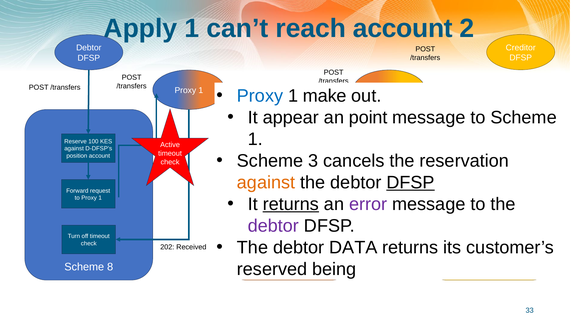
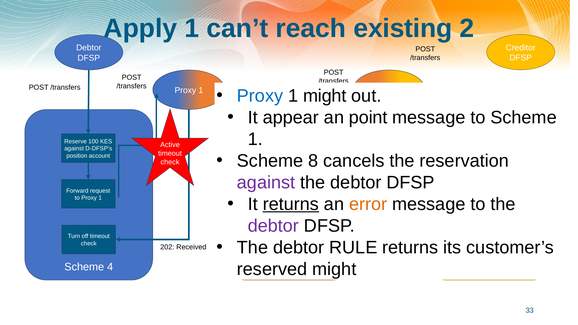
reach account: account -> existing
1 make: make -> might
3 at (313, 161): 3 -> 8
against at (266, 182) colour: orange -> purple
DFSP at (411, 182) underline: present -> none
error colour: purple -> orange
DATA: DATA -> RULE
being at (334, 269): being -> might
8: 8 -> 4
